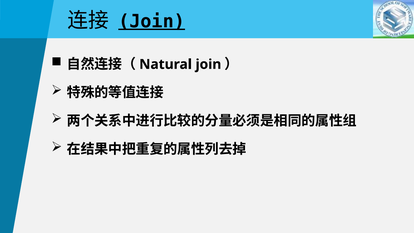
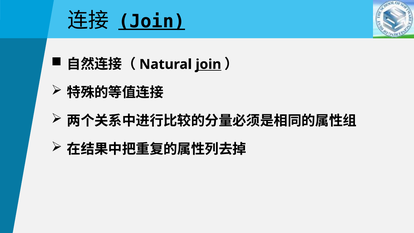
join at (208, 64) underline: none -> present
